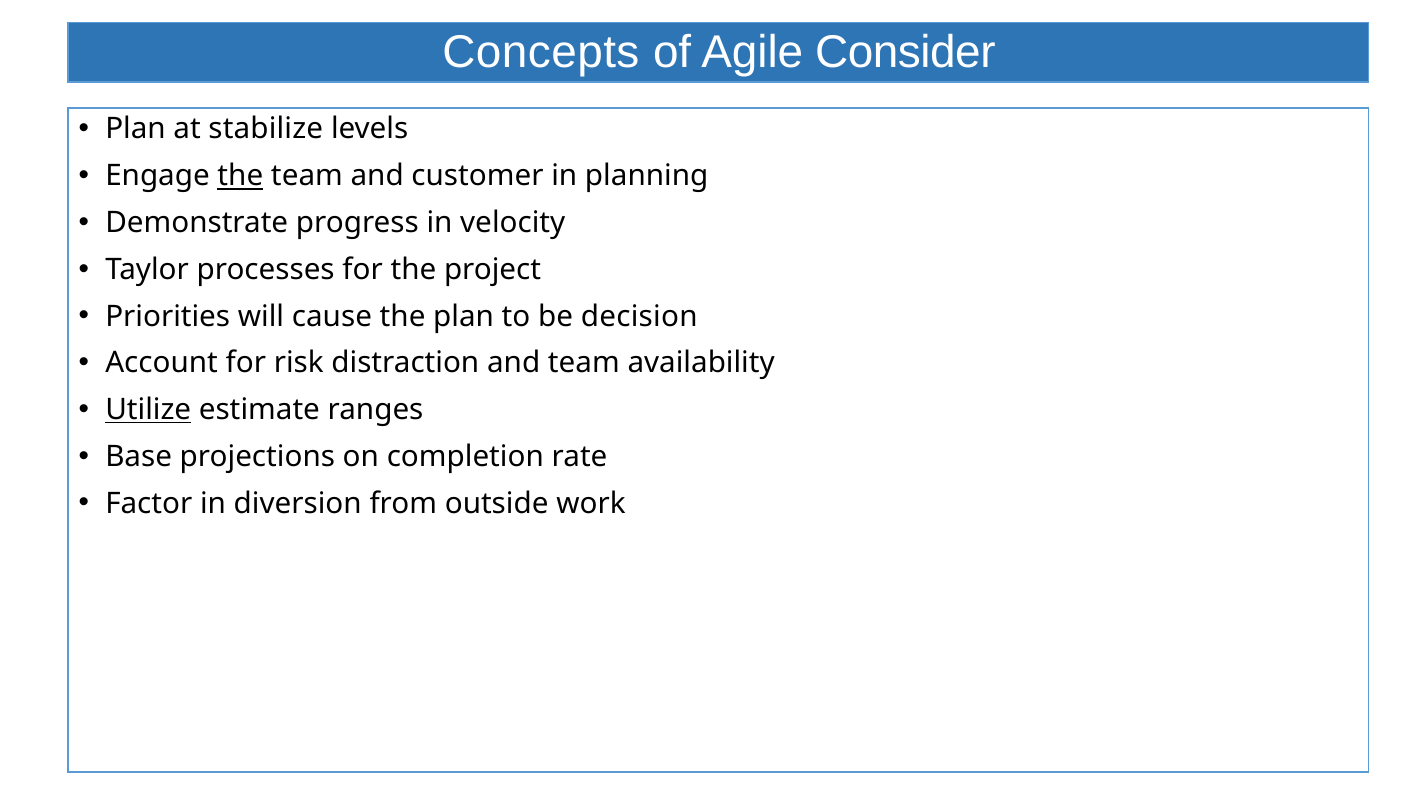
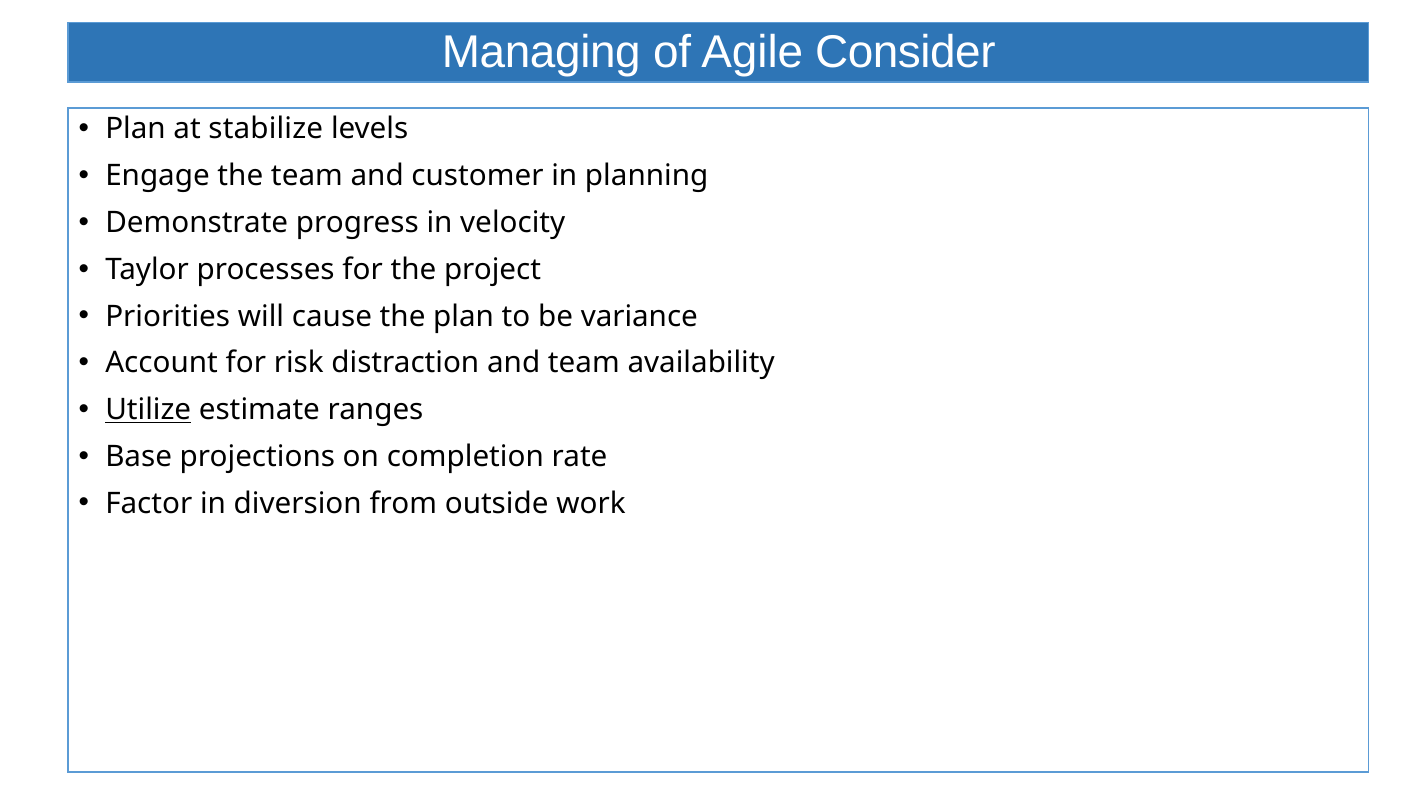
Concepts: Concepts -> Managing
the at (240, 176) underline: present -> none
decision: decision -> variance
